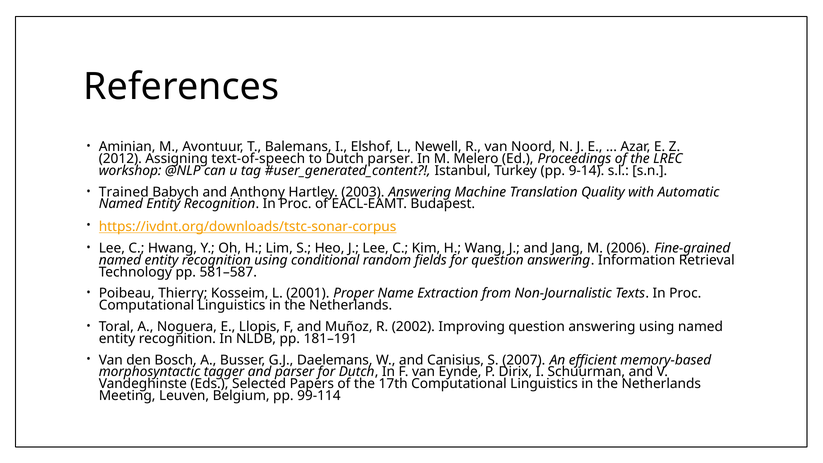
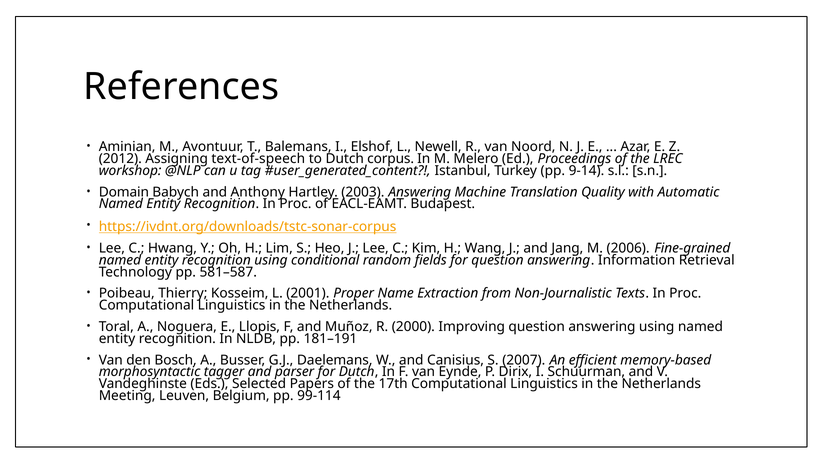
Dutch parser: parser -> corpus
Trained: Trained -> Domain
2002: 2002 -> 2000
